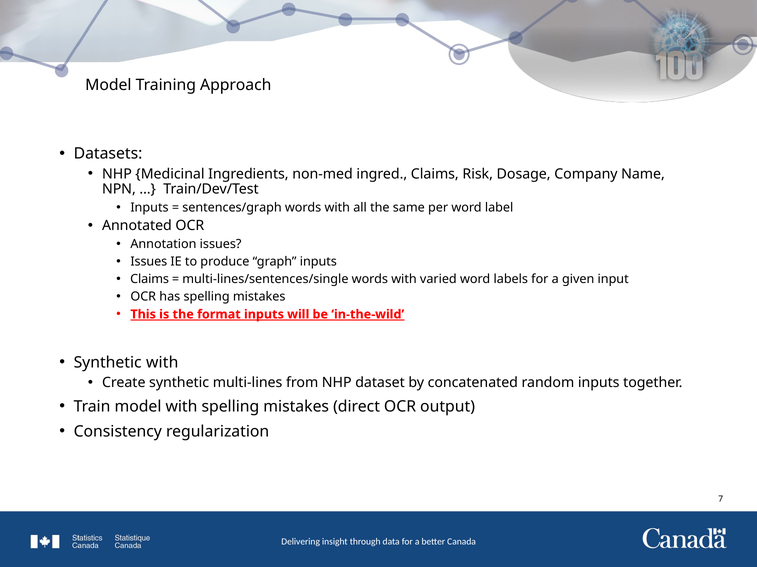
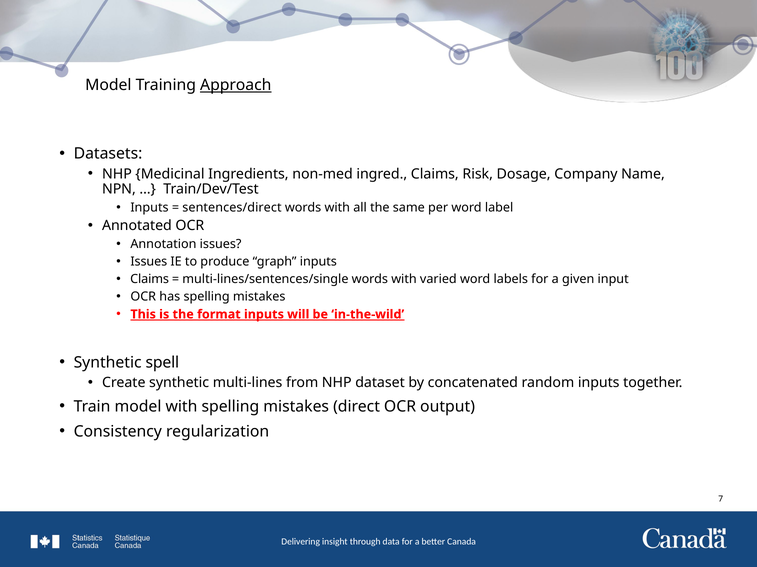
Approach underline: none -> present
sentences/graph: sentences/graph -> sentences/direct
Synthetic with: with -> spell
